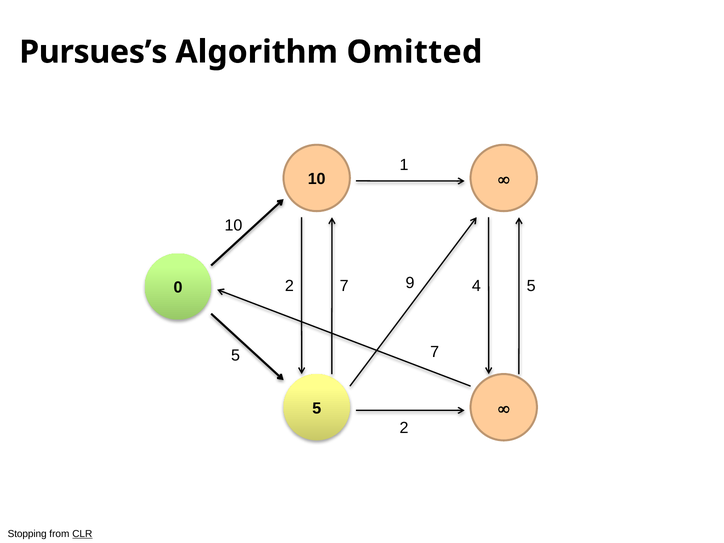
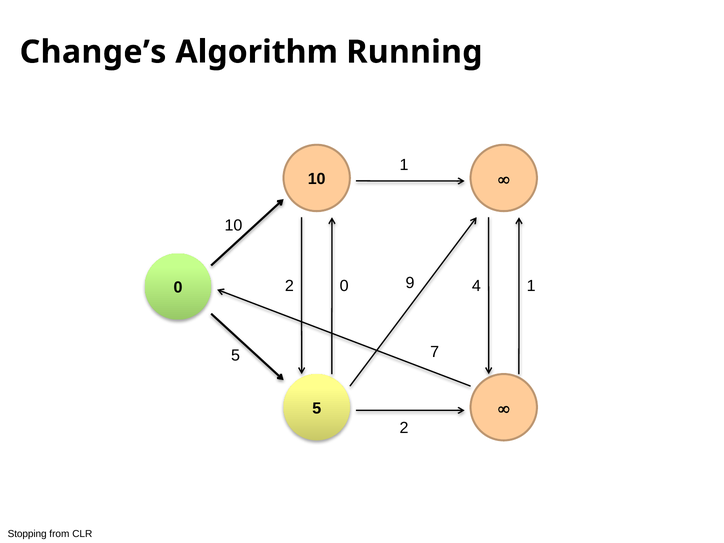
Pursues’s: Pursues’s -> Change’s
Omitted: Omitted -> Running
2 7: 7 -> 0
4 5: 5 -> 1
CLR underline: present -> none
